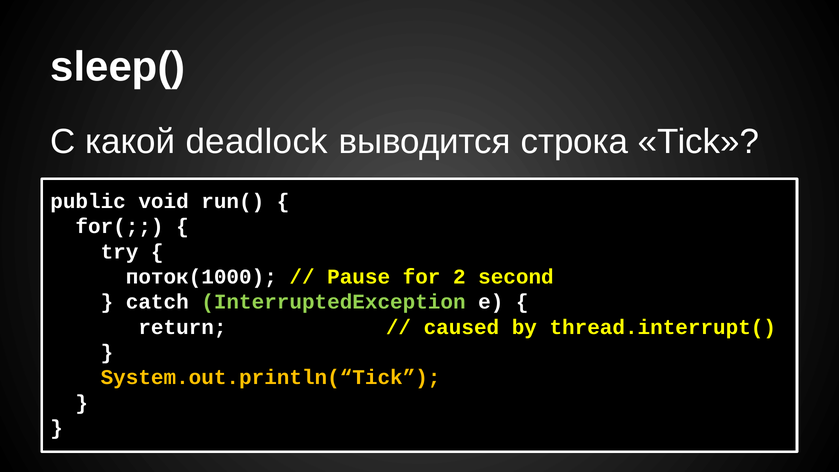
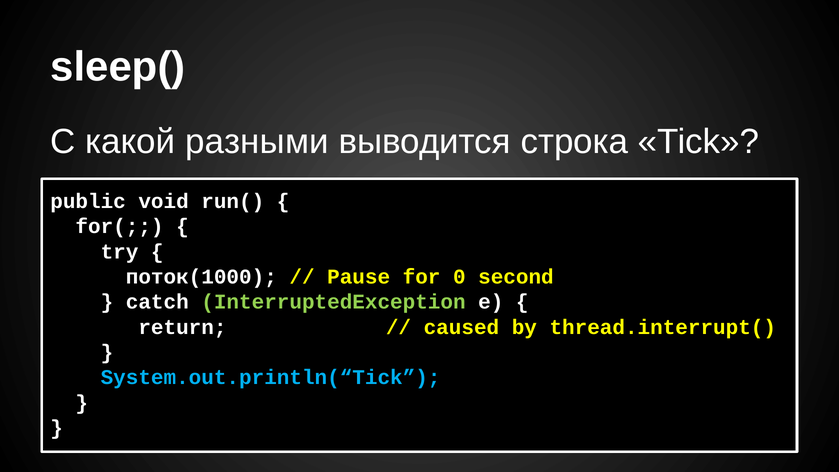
deadlock: deadlock -> разными
2: 2 -> 0
System.out.println(“Tick colour: yellow -> light blue
